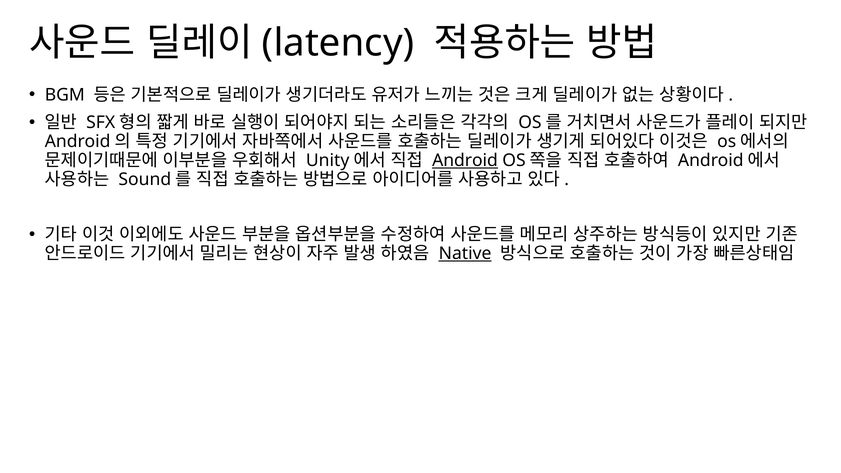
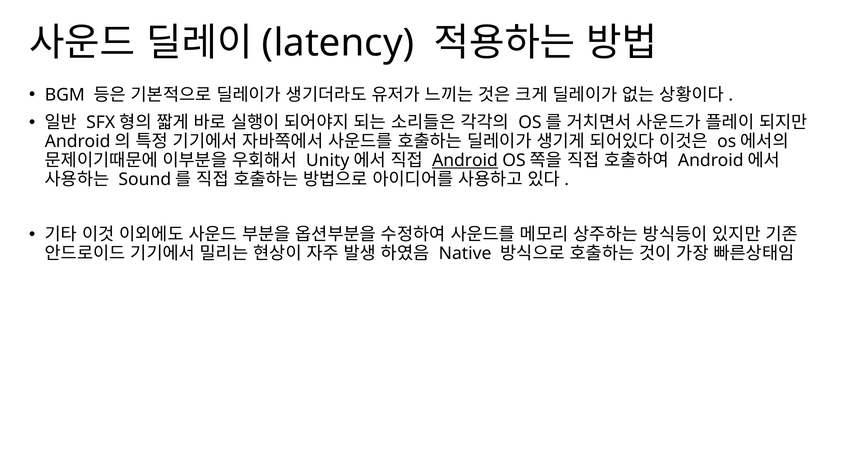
Native underline: present -> none
